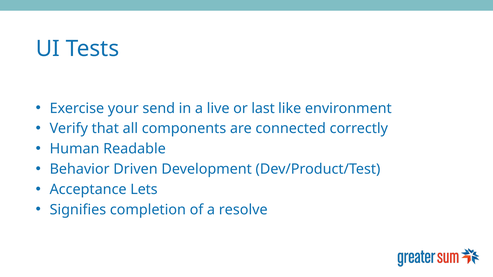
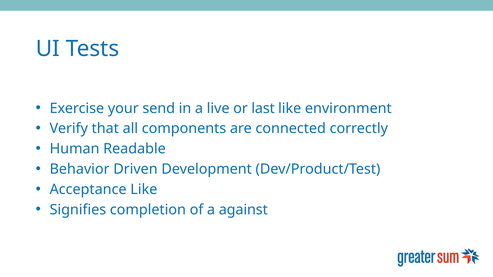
Acceptance Lets: Lets -> Like
resolve: resolve -> against
